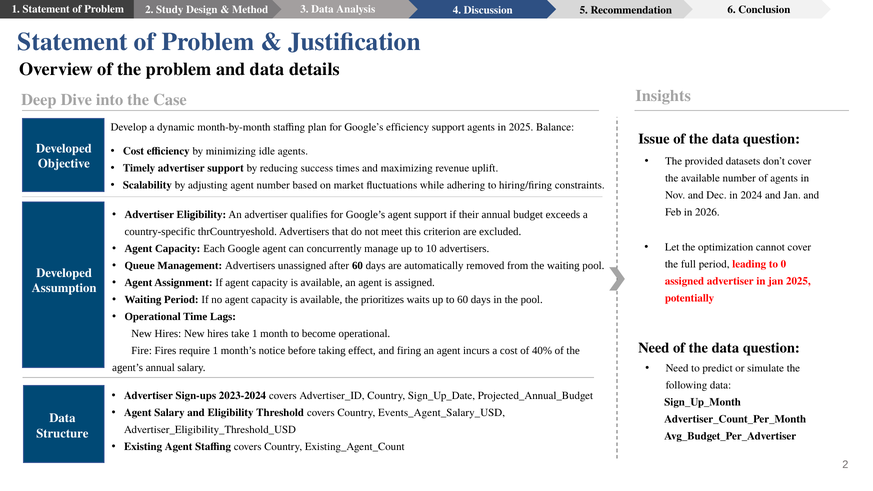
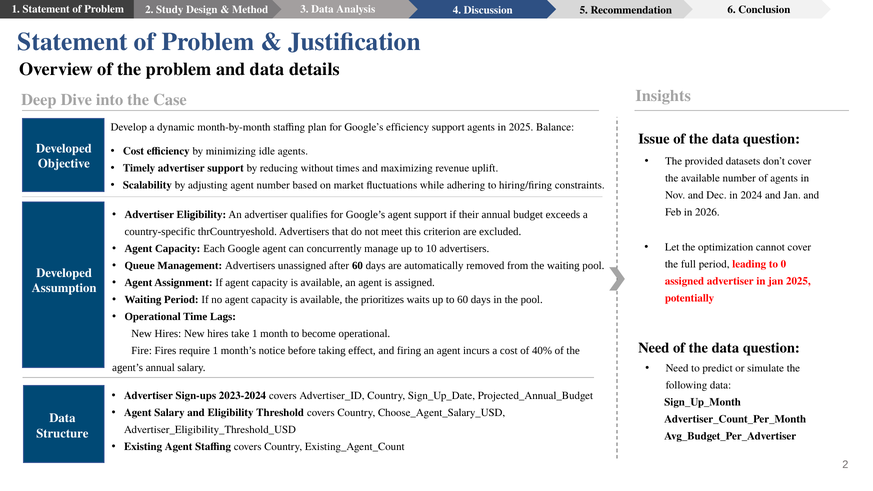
success: success -> without
Events_Agent_Salary_USD: Events_Agent_Salary_USD -> Choose_Agent_Salary_USD
